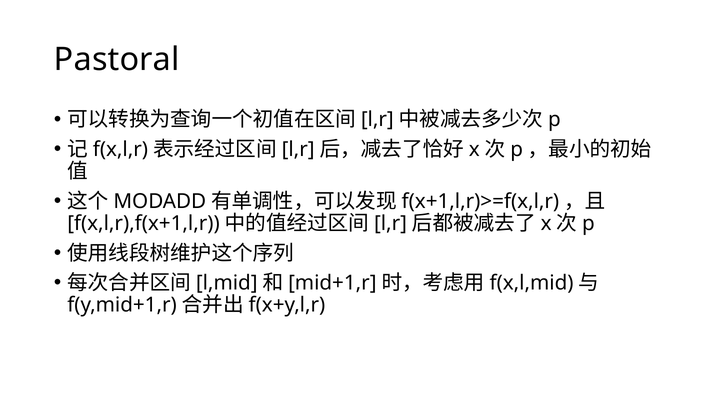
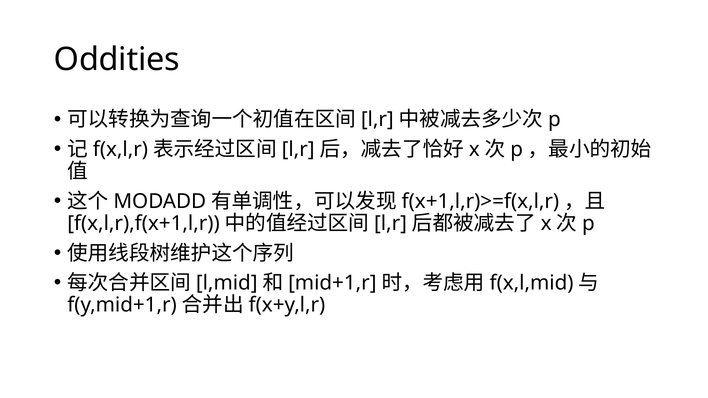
Pastoral: Pastoral -> Oddities
